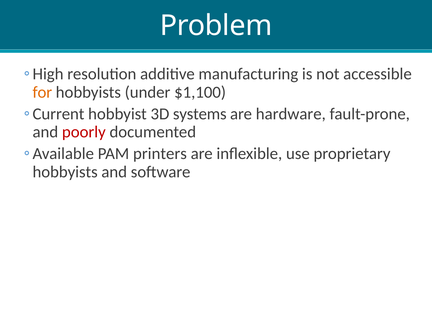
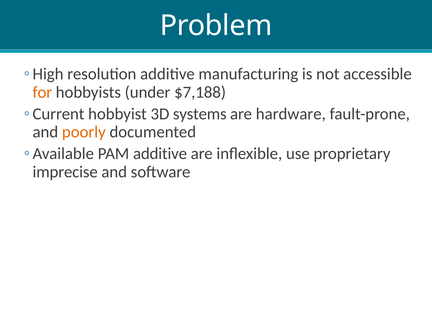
$1,100: $1,100 -> $7,188
poorly colour: red -> orange
PAM printers: printers -> additive
hobbyists at (65, 172): hobbyists -> imprecise
